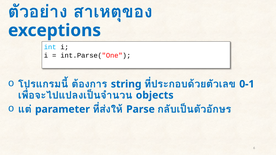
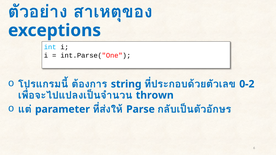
0-1: 0-1 -> 0-2
objects: objects -> thrown
